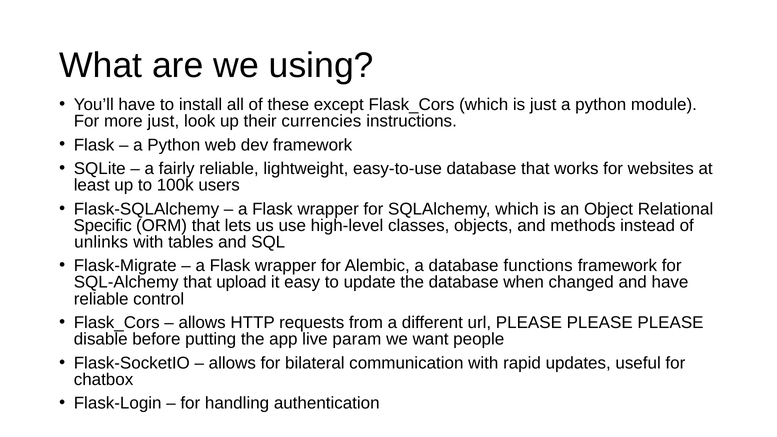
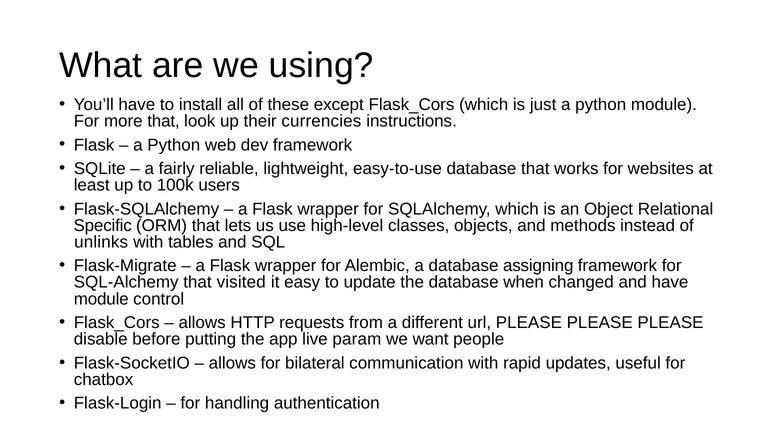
more just: just -> that
functions: functions -> assigning
upload: upload -> visited
reliable at (101, 299): reliable -> module
